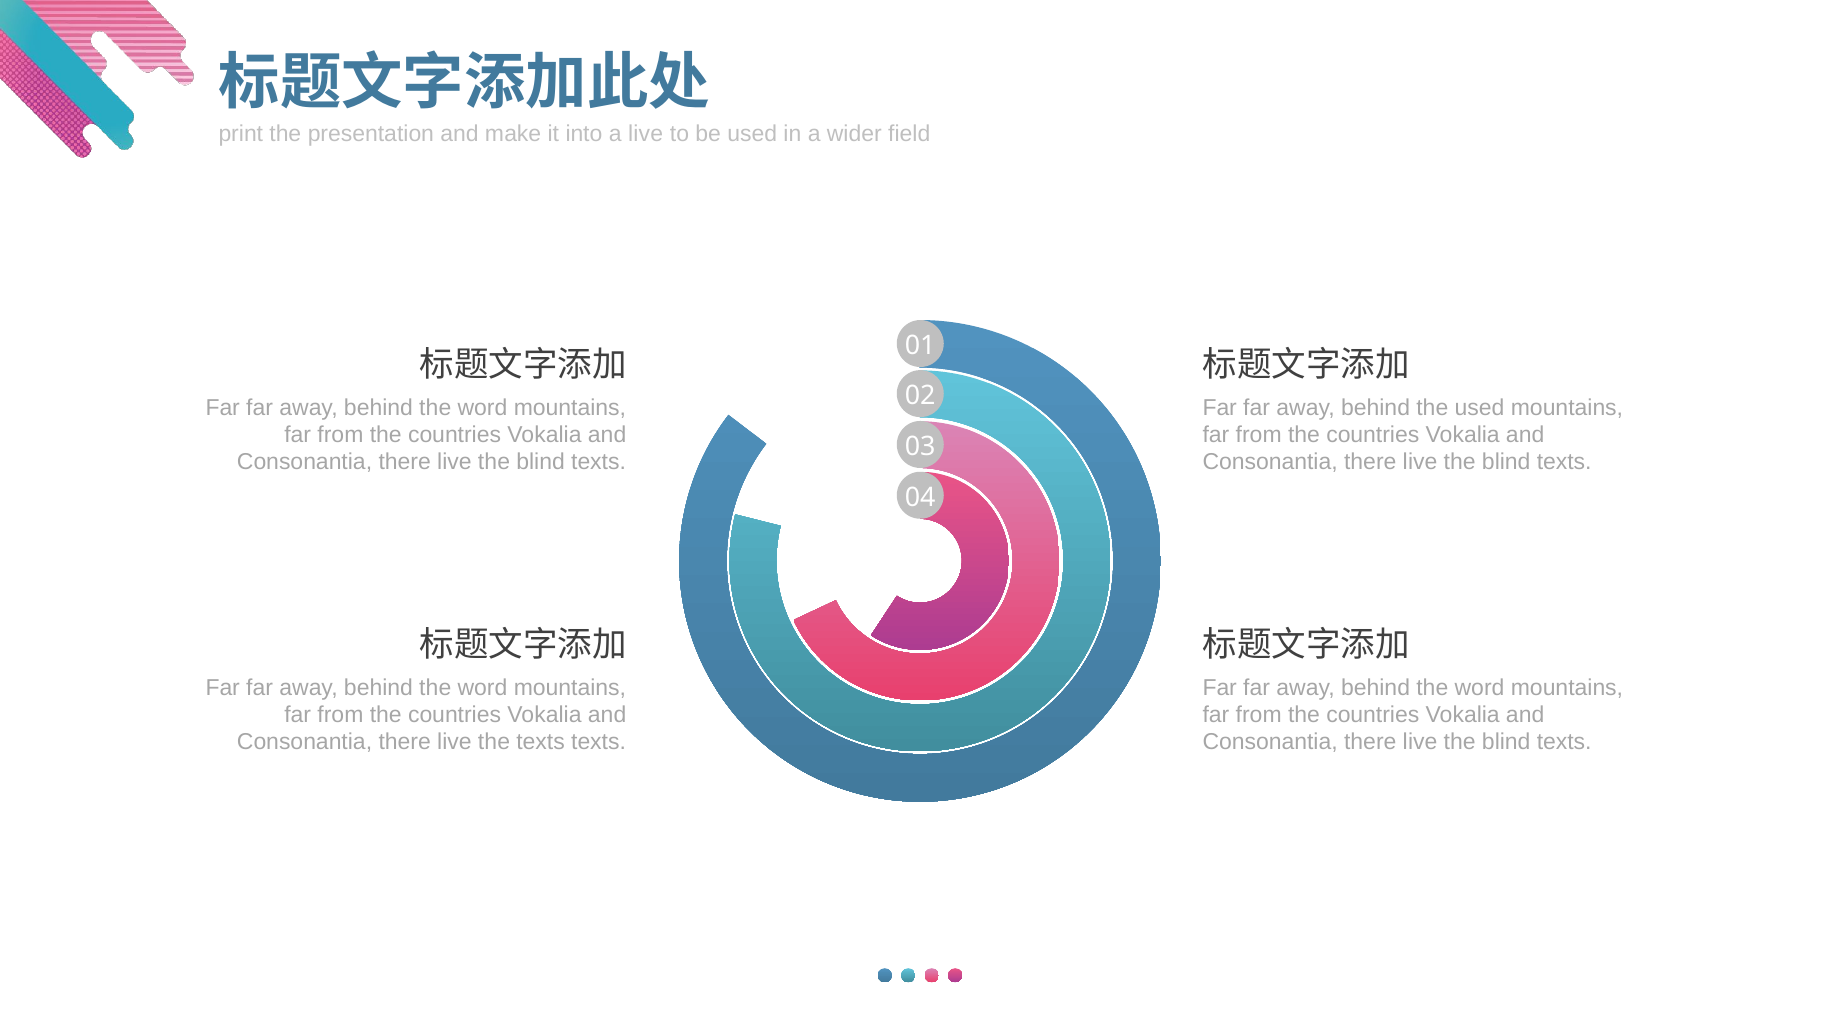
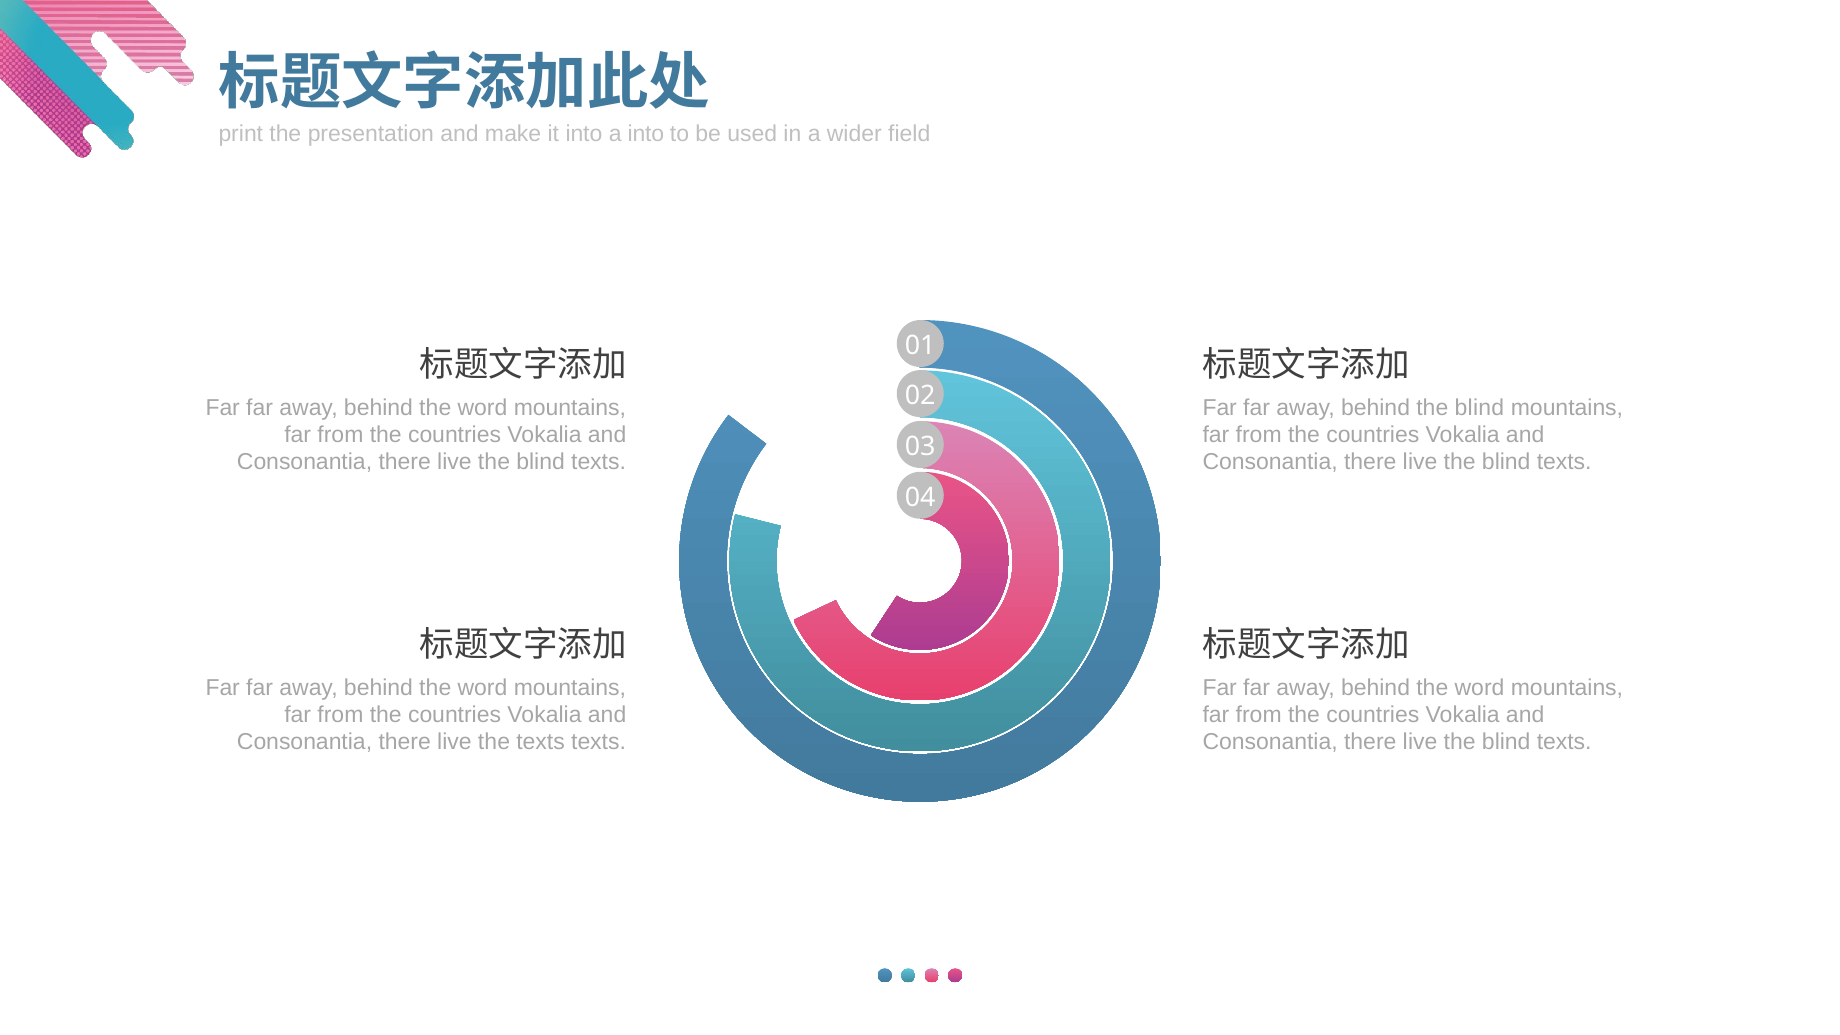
a live: live -> into
behind the used: used -> blind
